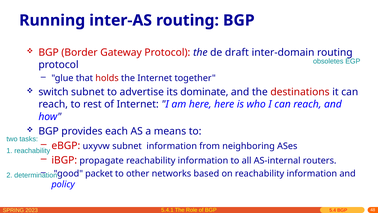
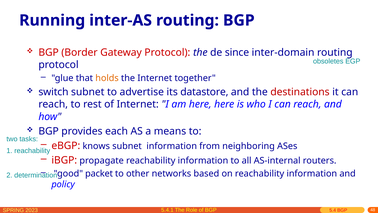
draft: draft -> since
holds colour: red -> orange
dominate: dominate -> datastore
uxyvw: uxyvw -> knows
